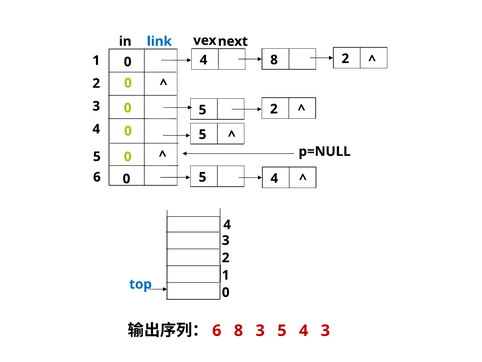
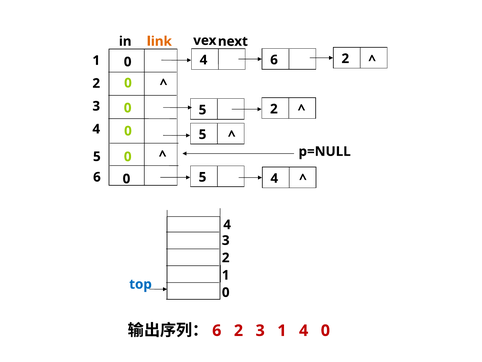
link colour: blue -> orange
4 8: 8 -> 6
6 8: 8 -> 2
3 5: 5 -> 1
3 at (325, 330): 3 -> 0
